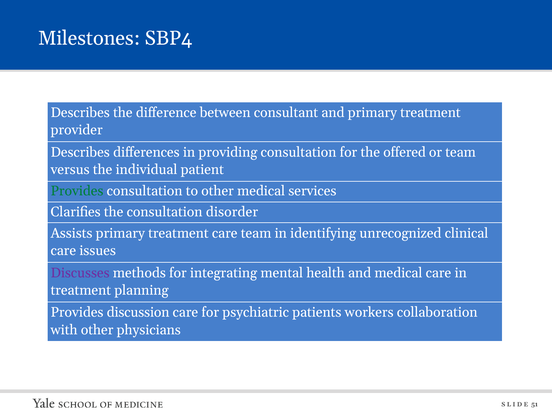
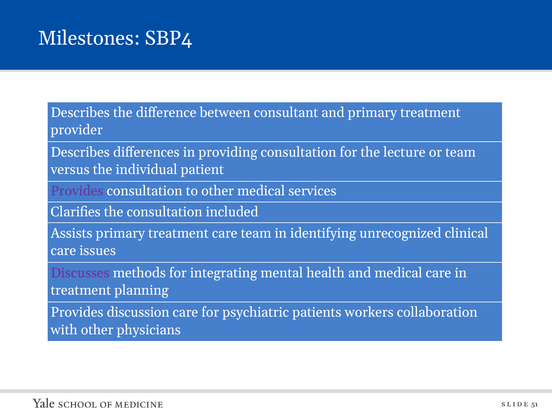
offered: offered -> lecture
Provides at (77, 191) colour: green -> purple
disorder: disorder -> included
